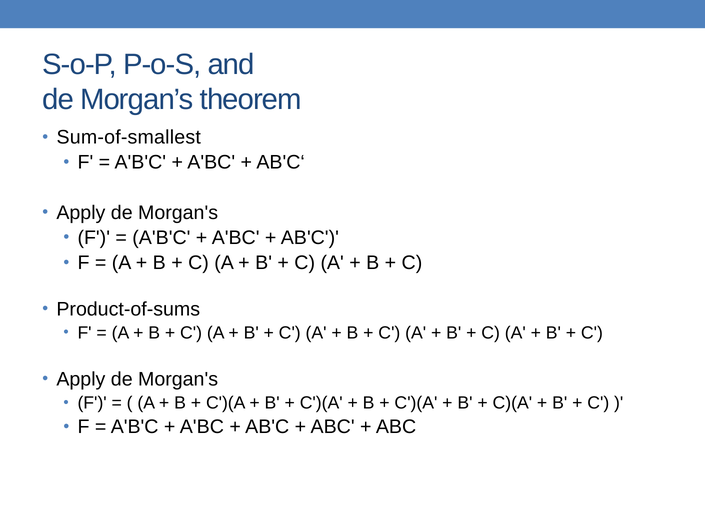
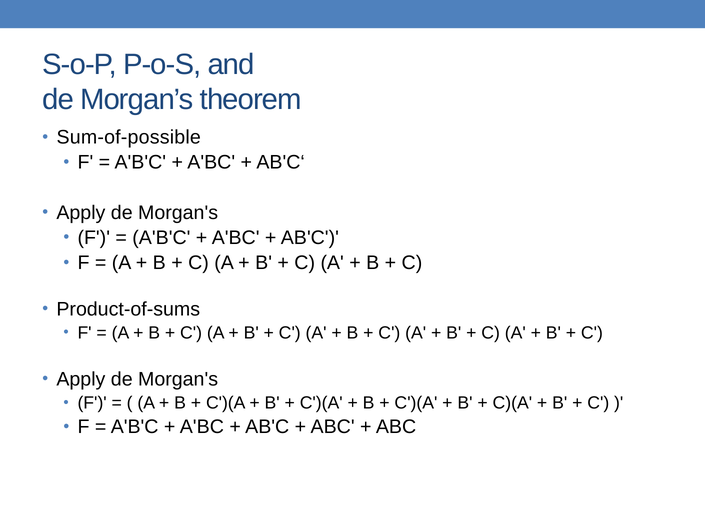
Sum-of-smallest: Sum-of-smallest -> Sum-of-possible
